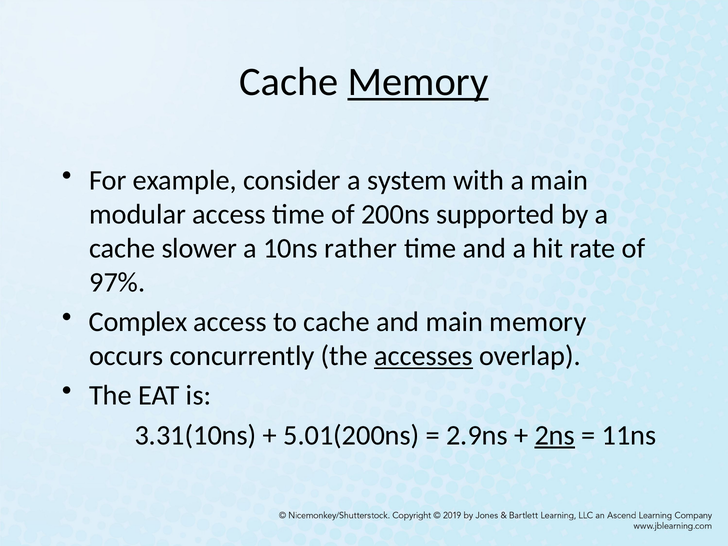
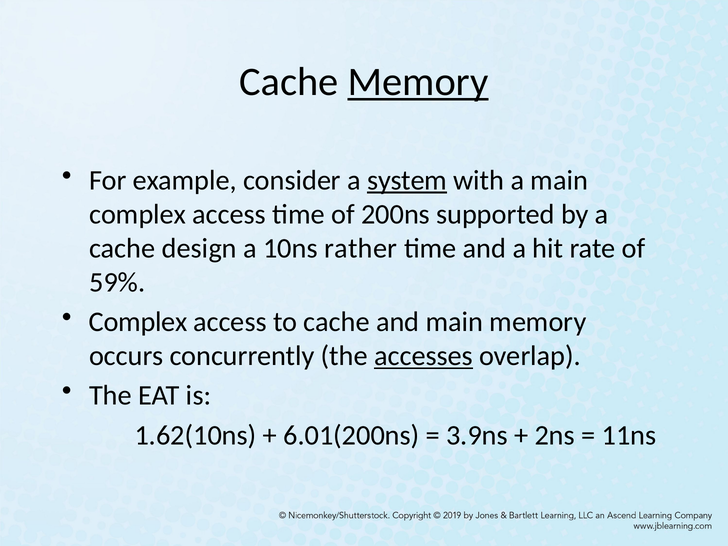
system underline: none -> present
modular at (138, 214): modular -> complex
slower: slower -> design
97%: 97% -> 59%
3.31(10ns: 3.31(10ns -> 1.62(10ns
5.01(200ns: 5.01(200ns -> 6.01(200ns
2.9ns: 2.9ns -> 3.9ns
2ns underline: present -> none
